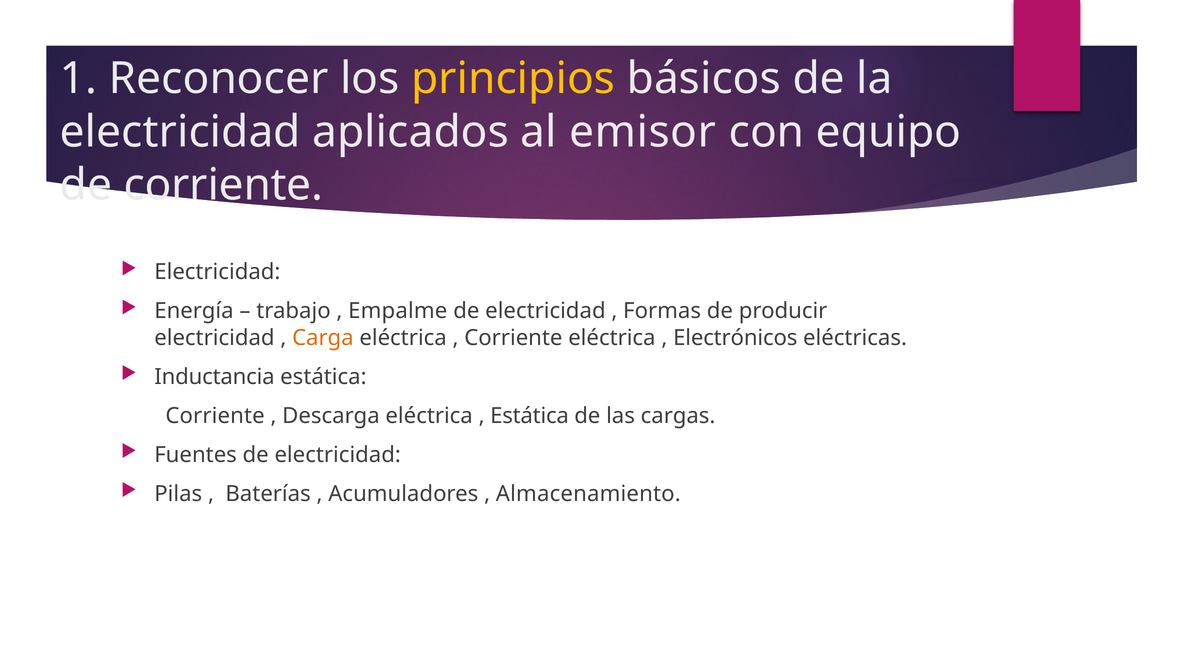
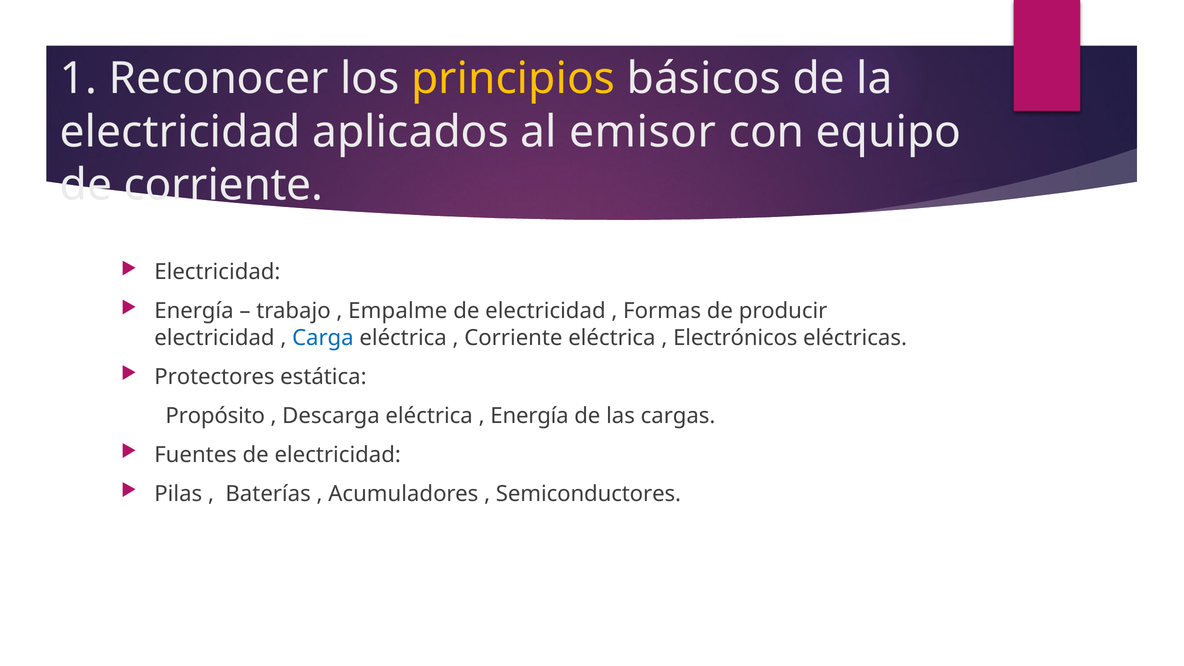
Carga colour: orange -> blue
Inductancia: Inductancia -> Protectores
Corriente at (215, 416): Corriente -> Propósito
Estática at (530, 416): Estática -> Energía
Almacenamiento: Almacenamiento -> Semiconductores
